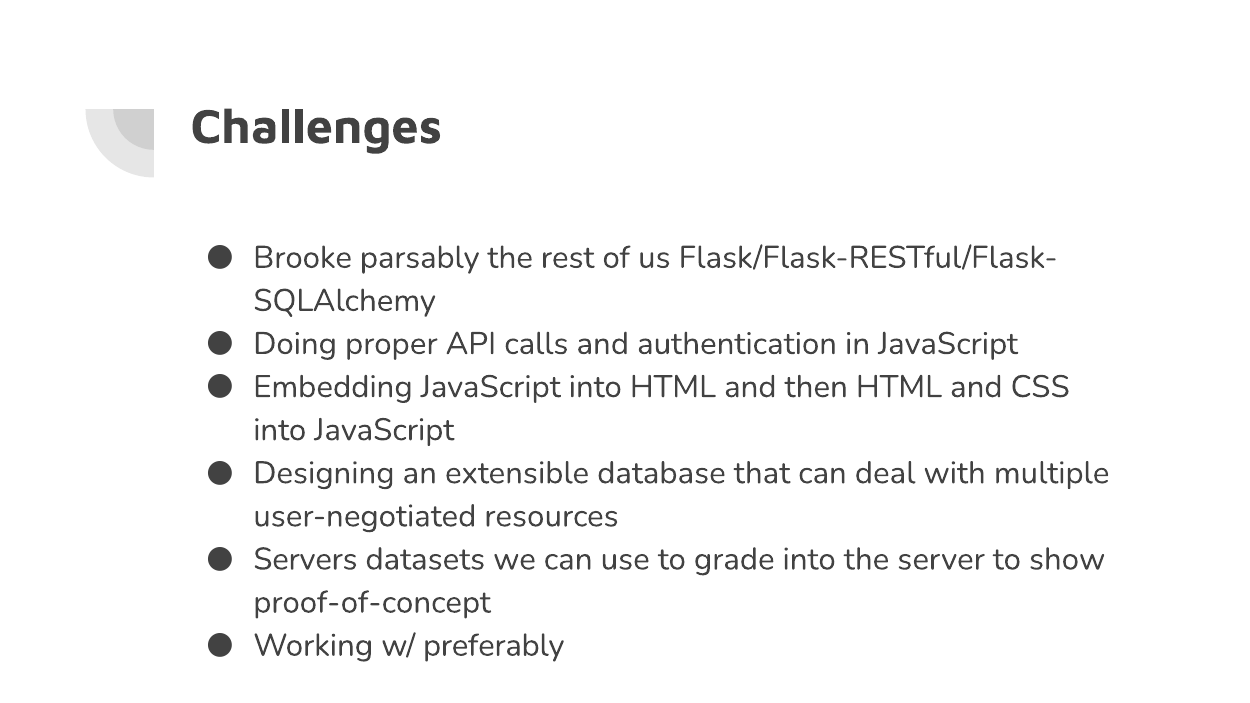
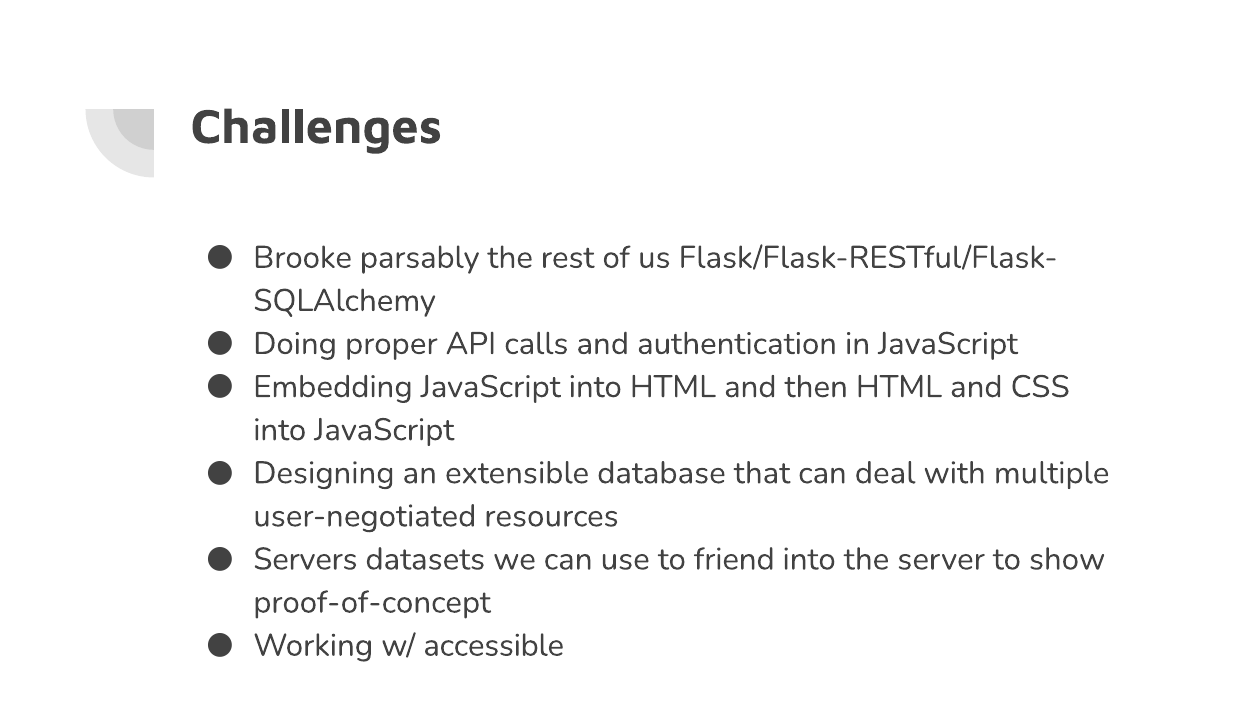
grade: grade -> friend
preferably: preferably -> accessible
